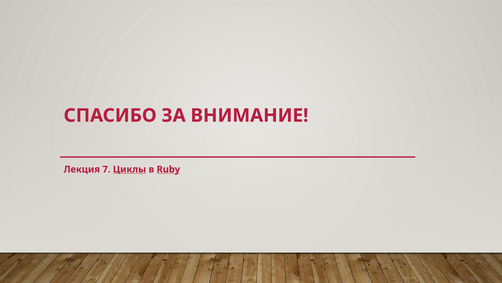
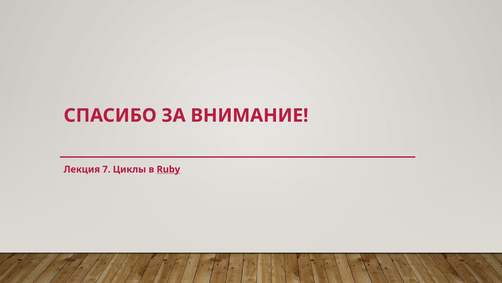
Циклы underline: present -> none
